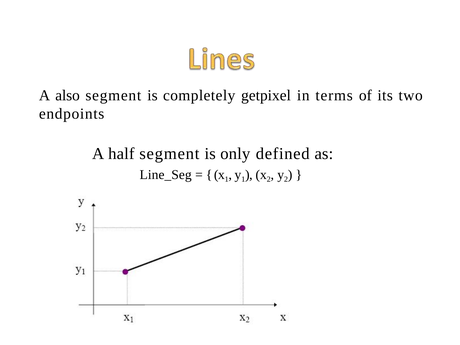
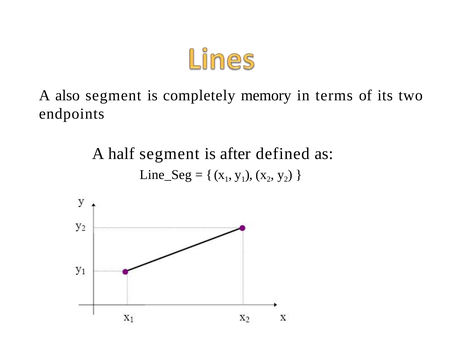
getpixel: getpixel -> memory
only: only -> after
